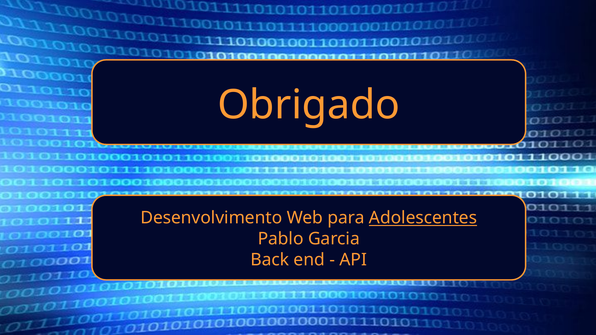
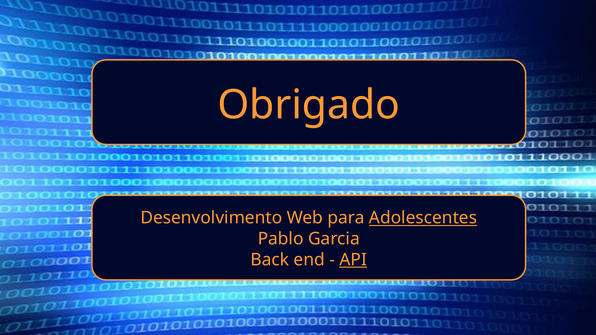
API underline: none -> present
